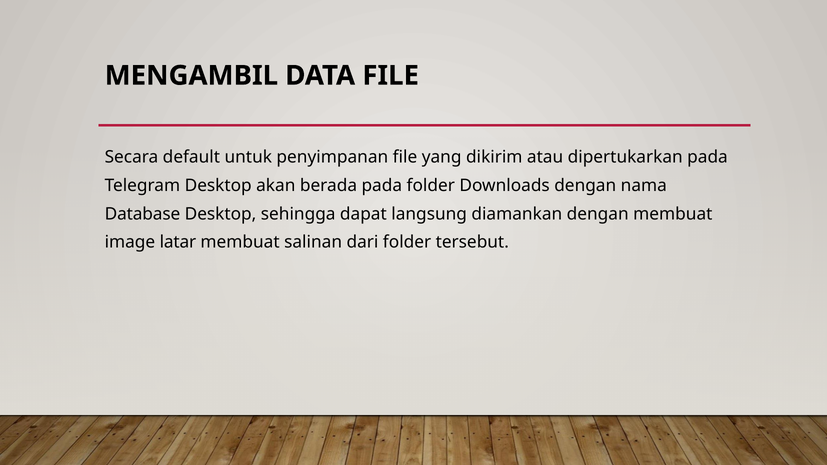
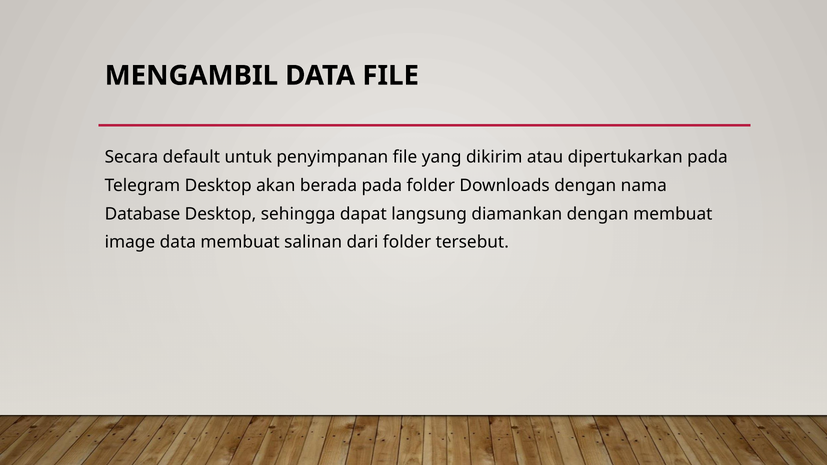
image latar: latar -> data
